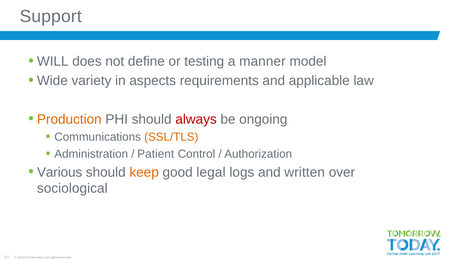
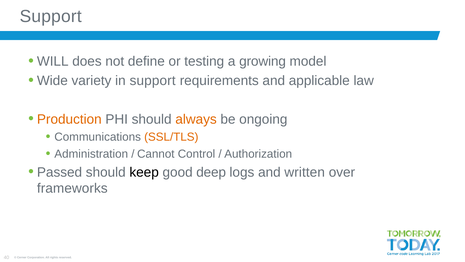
manner: manner -> growing
in aspects: aspects -> support
always colour: red -> orange
Patient: Patient -> Cannot
Various: Various -> Passed
keep colour: orange -> black
legal: legal -> deep
sociological: sociological -> frameworks
